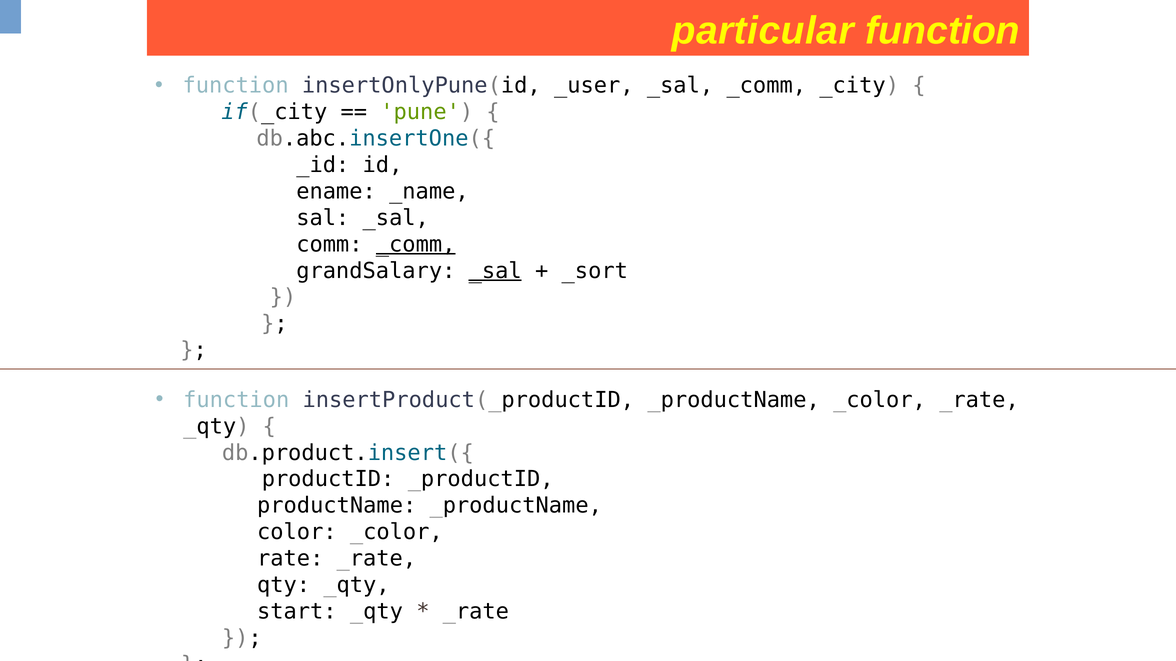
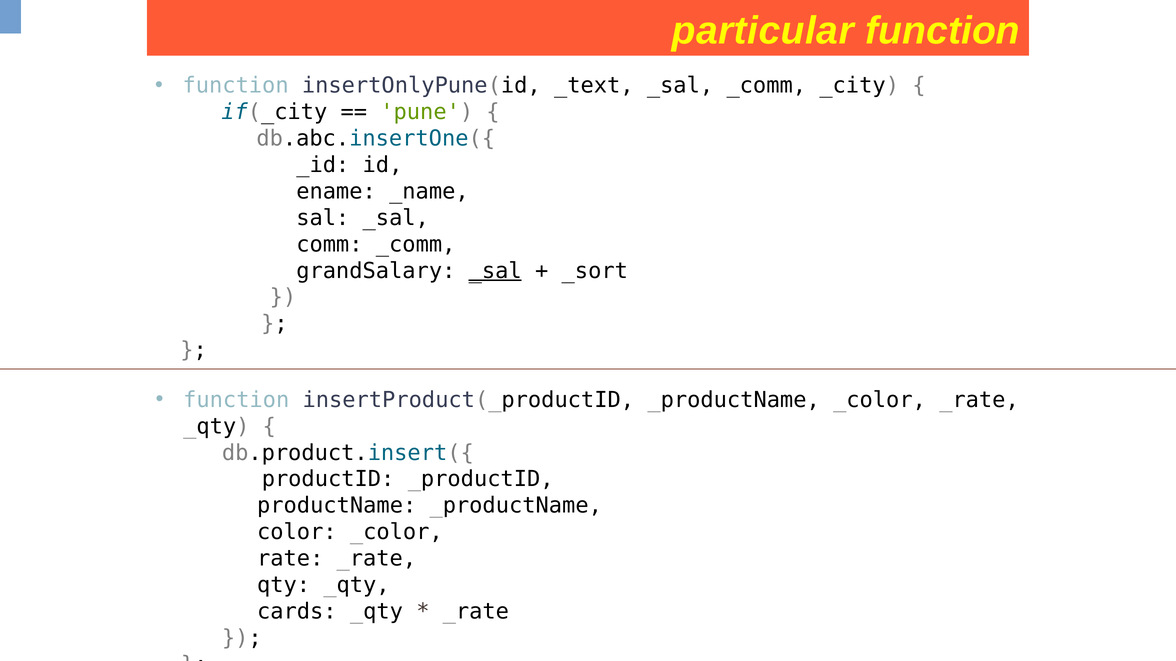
_user: _user -> _text
_comm at (416, 245) underline: present -> none
start: start -> cards
